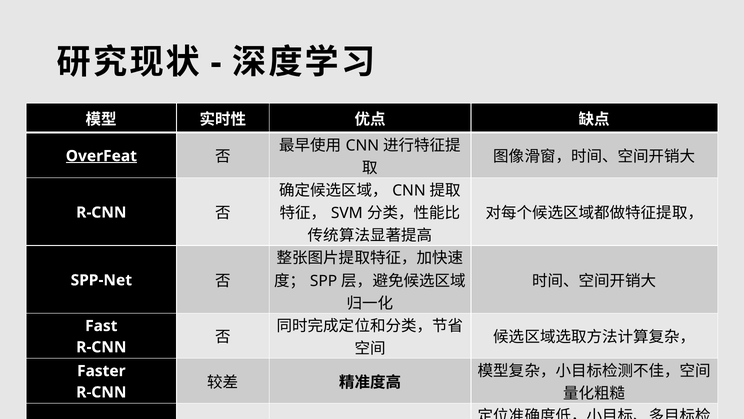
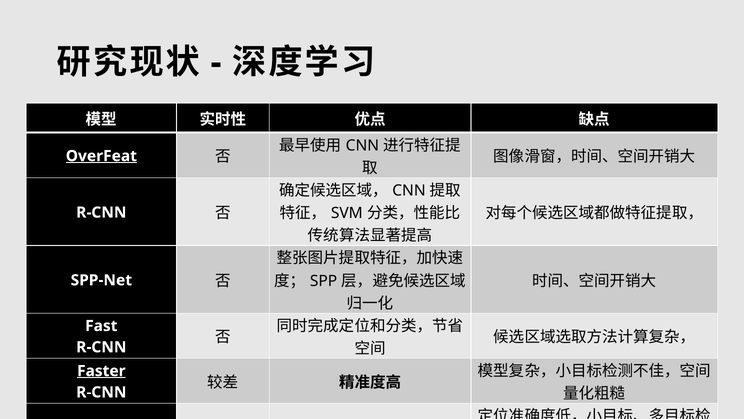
Faster underline: none -> present
